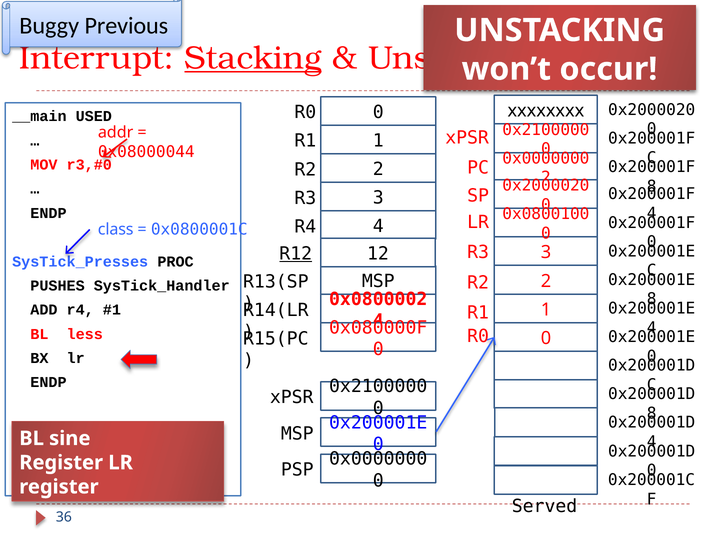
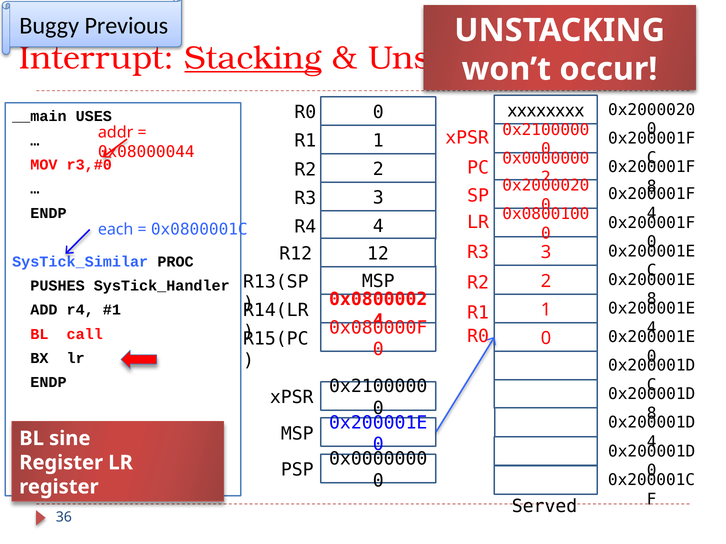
USED: USED -> USES
class: class -> each
R12 underline: present -> none
SysTick_Presses: SysTick_Presses -> SysTick_Similar
less: less -> call
